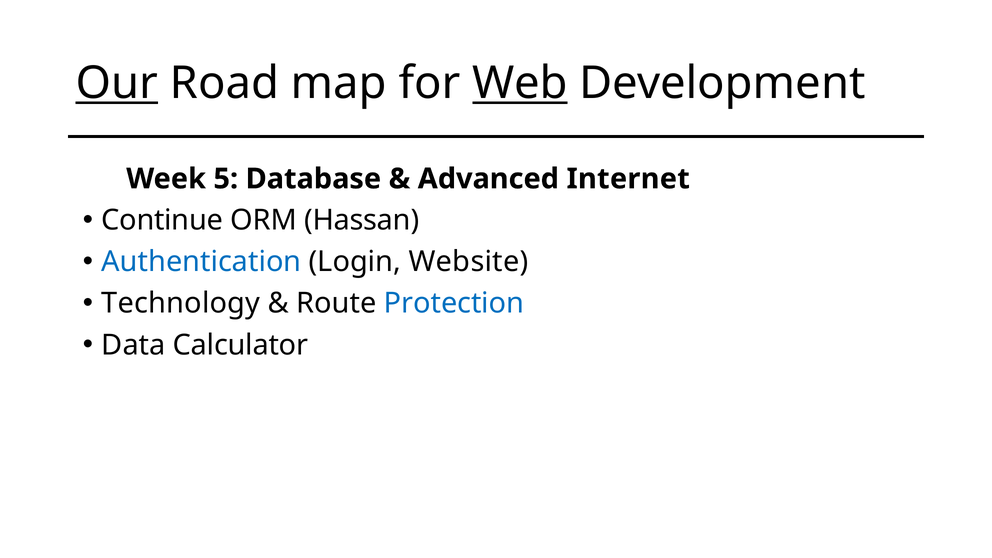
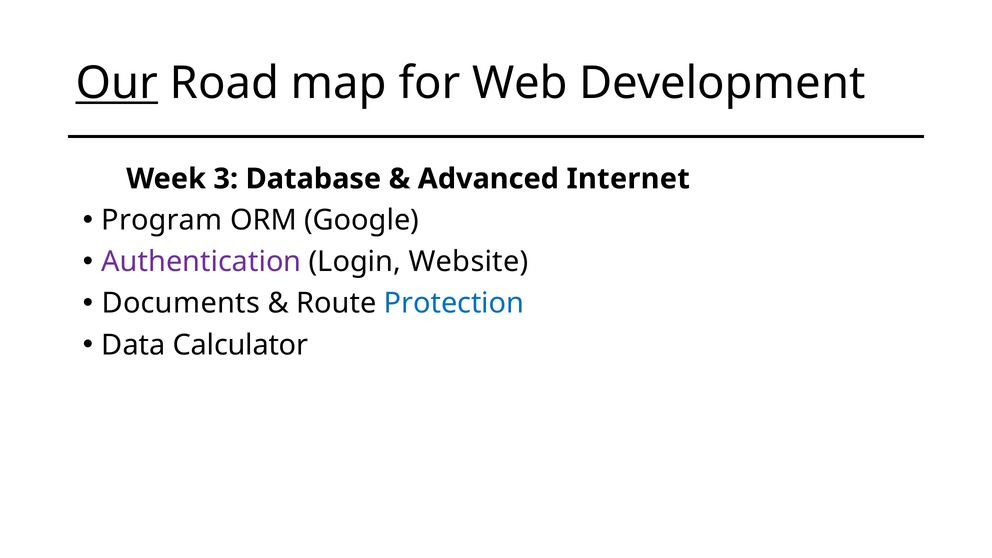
Web underline: present -> none
5: 5 -> 3
Continue: Continue -> Program
Hassan: Hassan -> Google
Authentication colour: blue -> purple
Technology: Technology -> Documents
